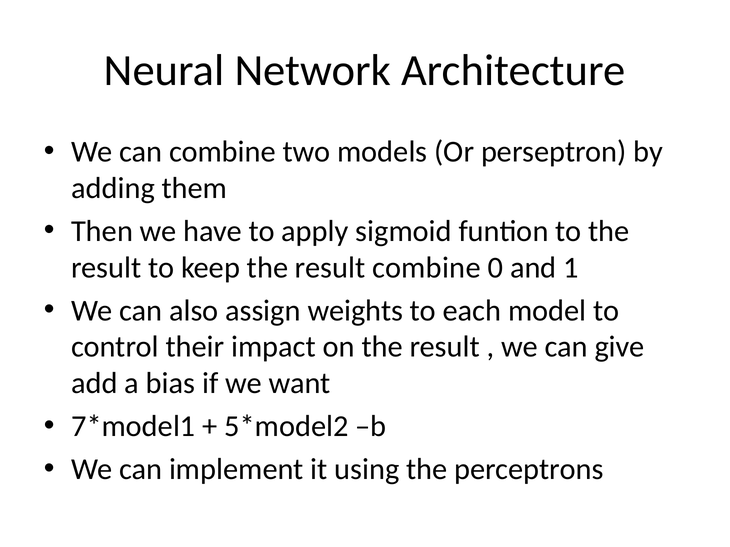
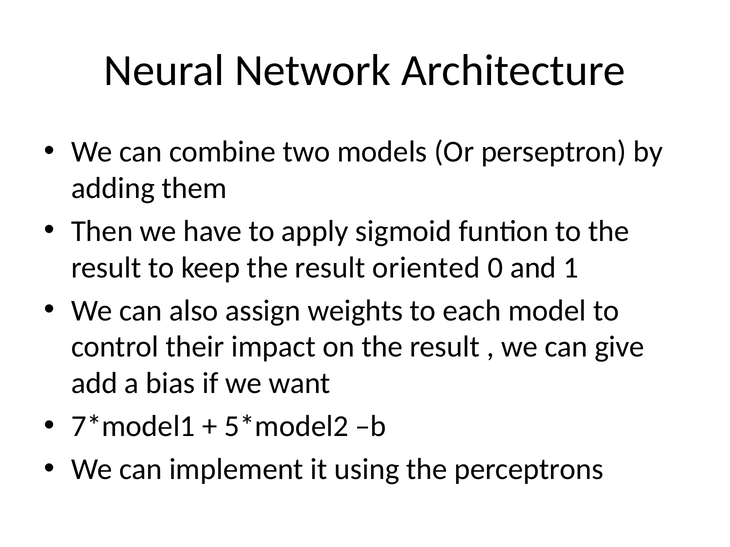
result combine: combine -> oriented
